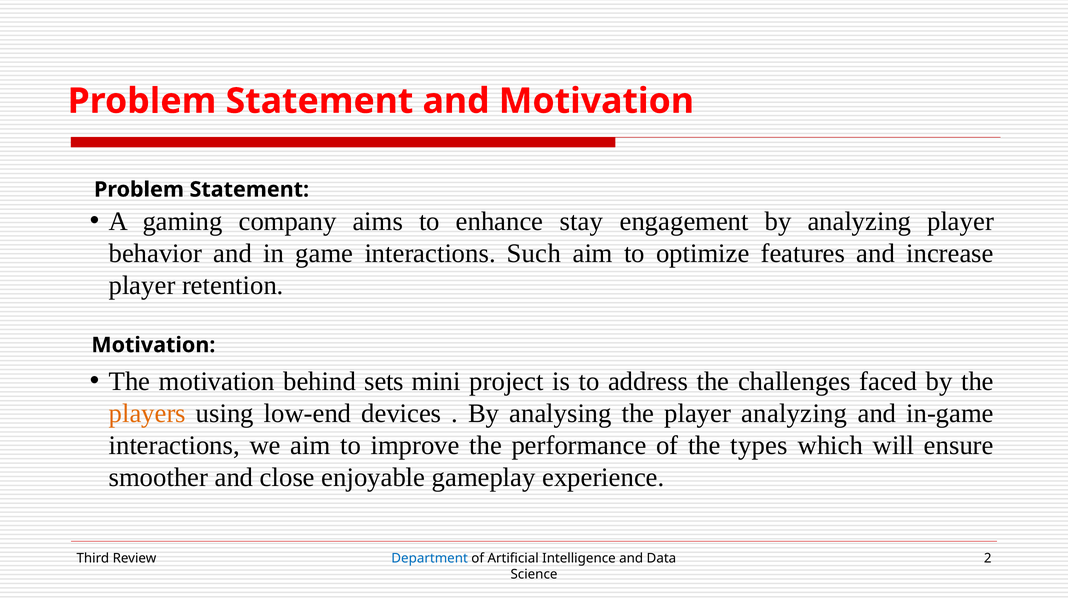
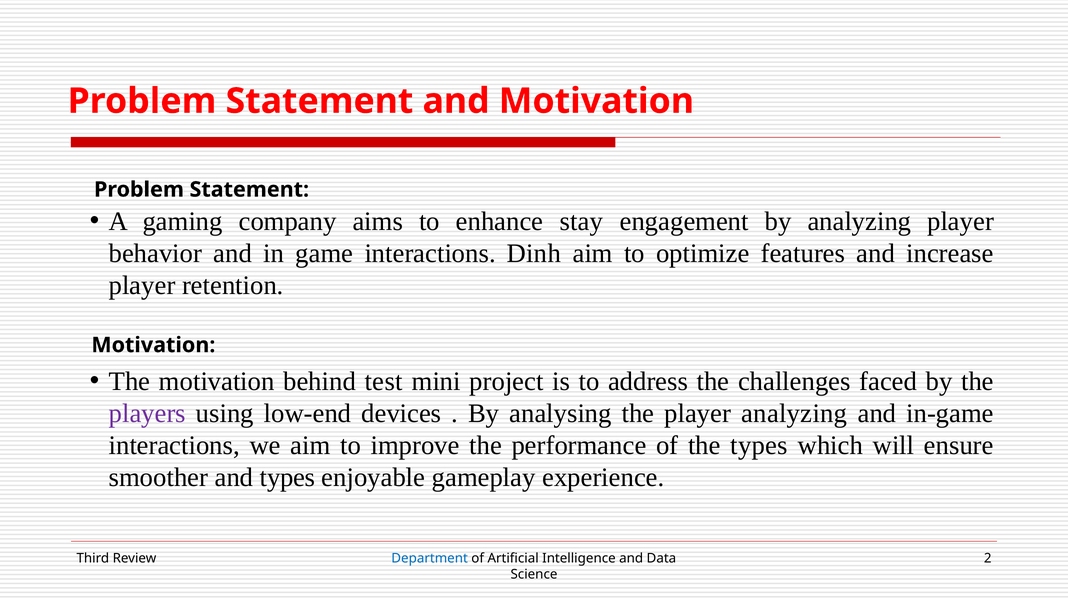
Such: Such -> Dinh
sets: sets -> test
players colour: orange -> purple
and close: close -> types
